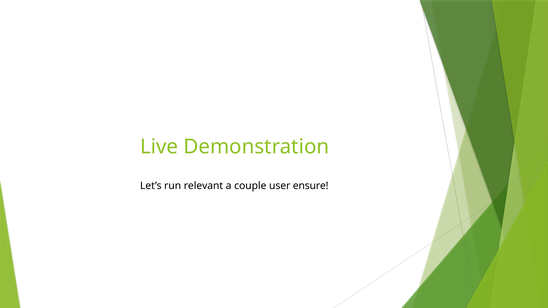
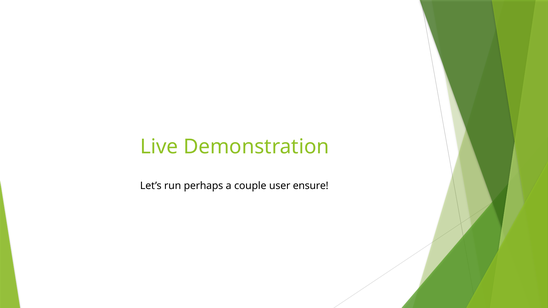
relevant: relevant -> perhaps
